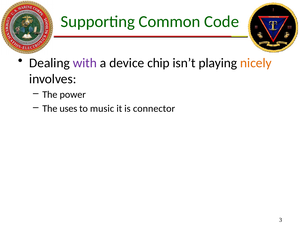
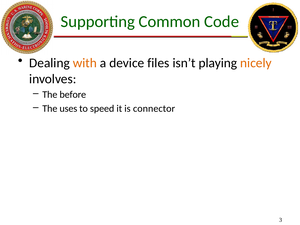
with colour: purple -> orange
chip: chip -> files
power: power -> before
music: music -> speed
